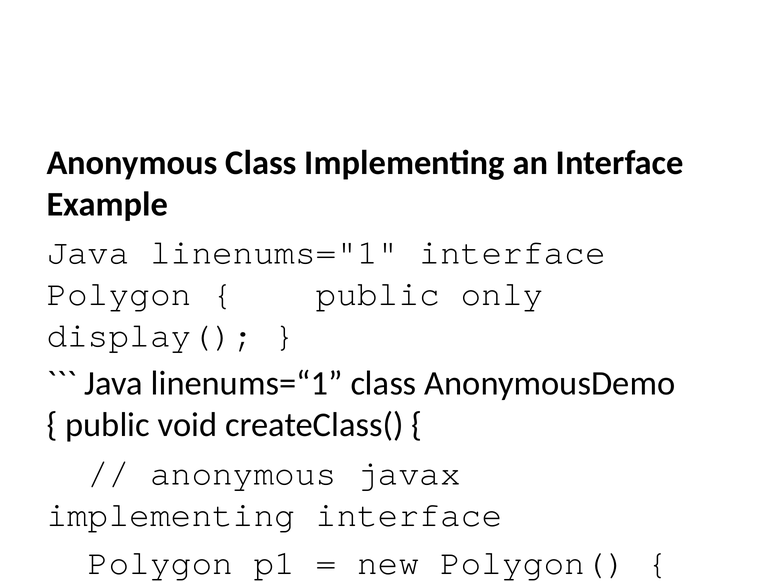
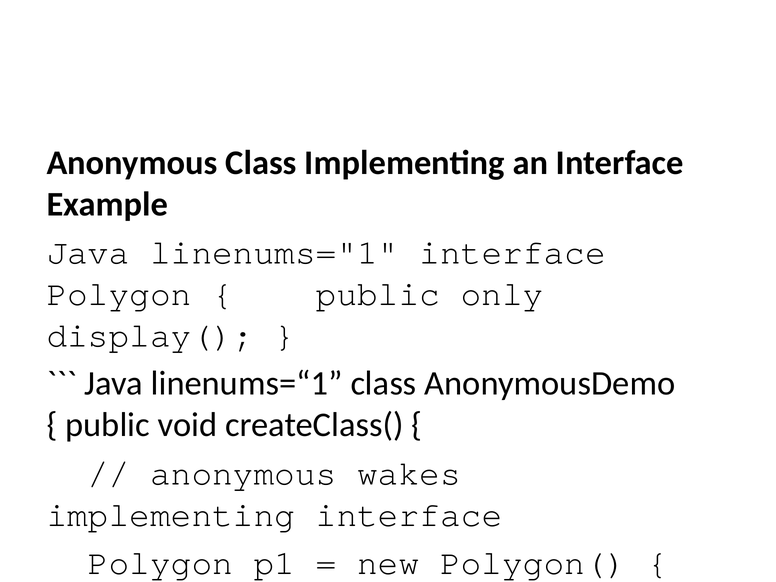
javax: javax -> wakes
